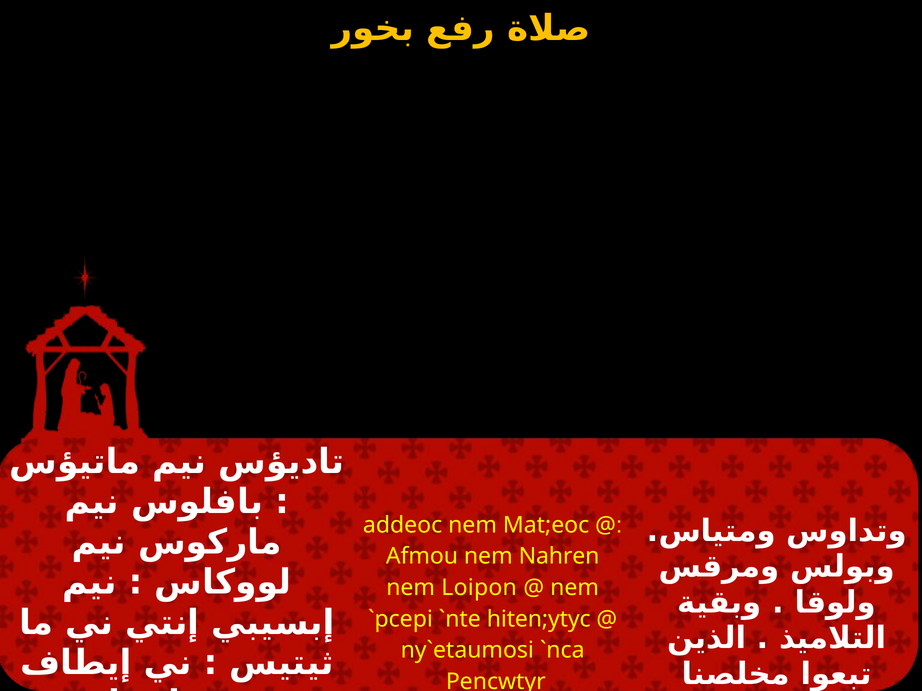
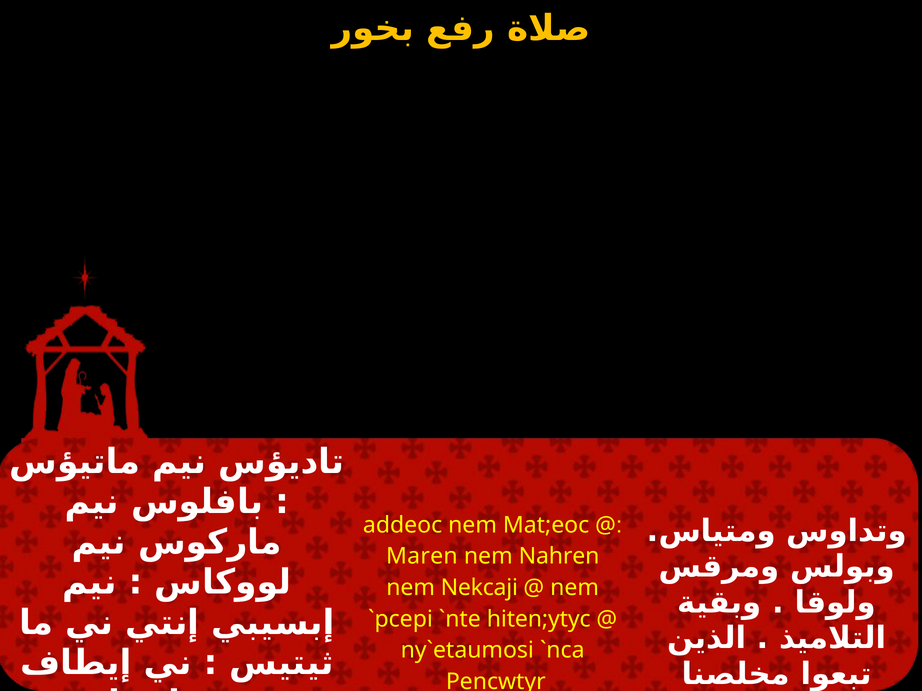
Afmou: Afmou -> Maren
Loipon: Loipon -> Nekcaji
